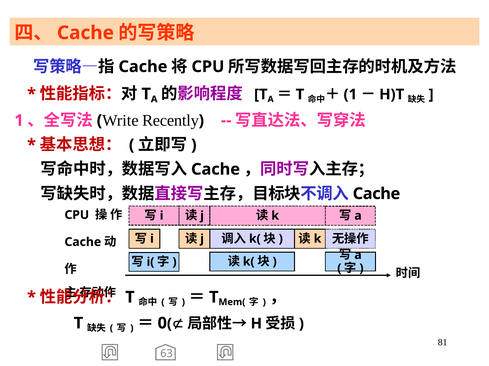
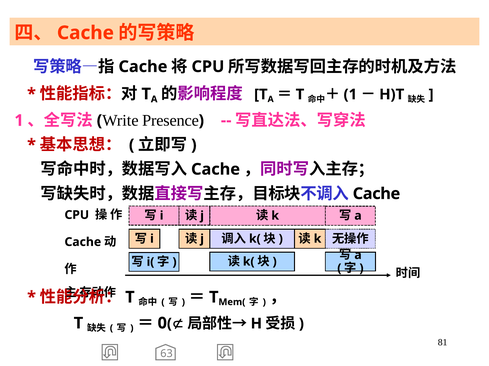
Recently: Recently -> Presence
